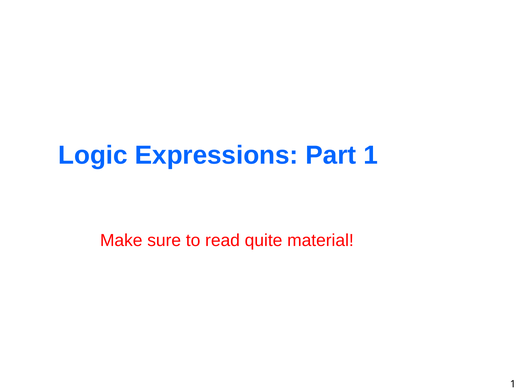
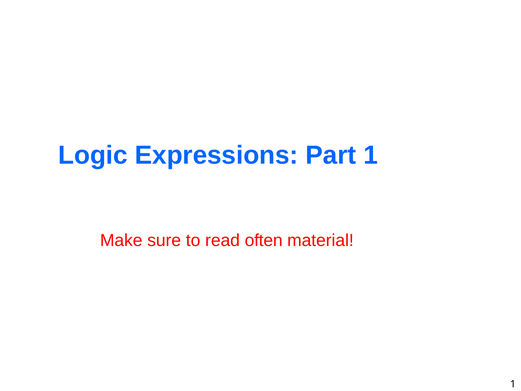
quite: quite -> often
